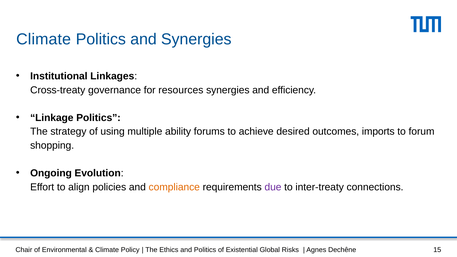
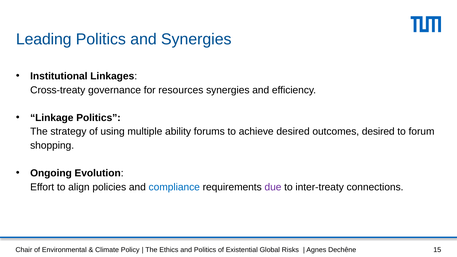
Climate at (44, 39): Climate -> Leading
outcomes imports: imports -> desired
compliance colour: orange -> blue
